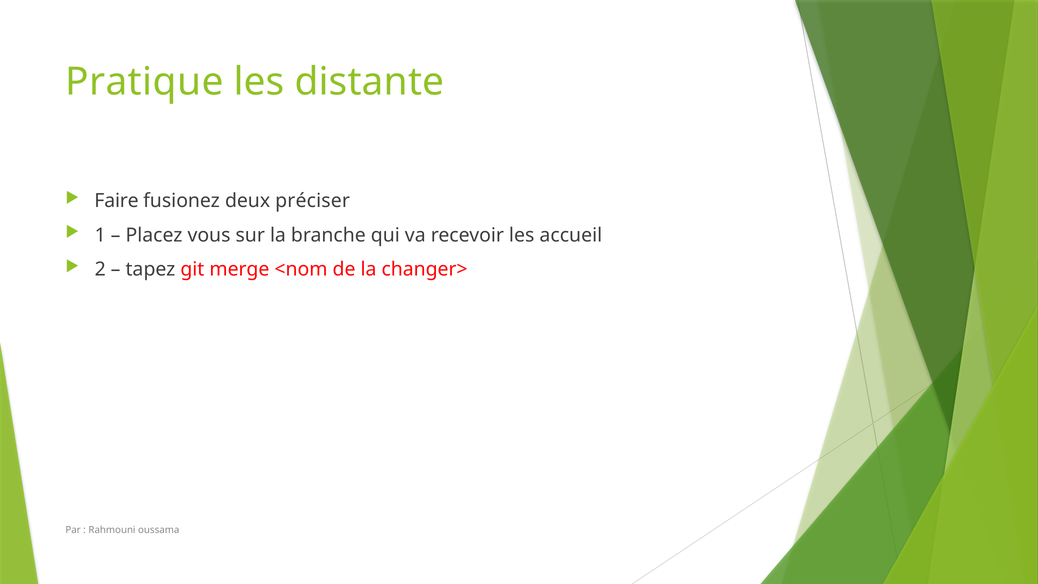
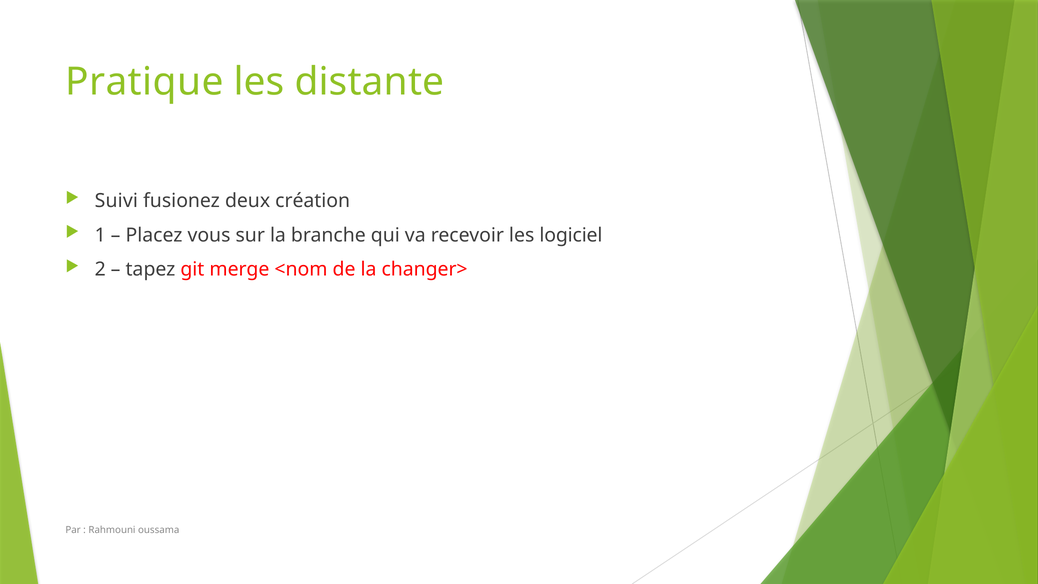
Faire: Faire -> Suivi
préciser: préciser -> création
accueil: accueil -> logiciel
